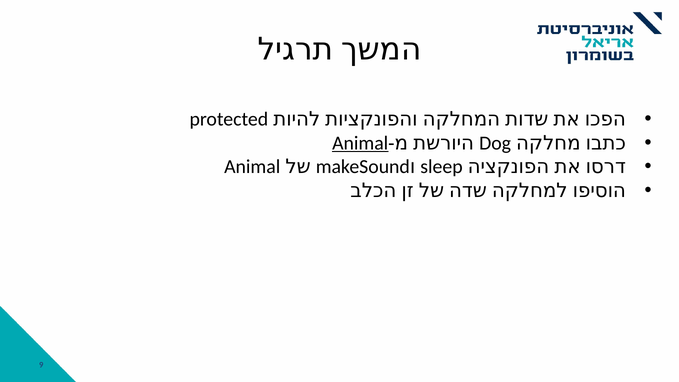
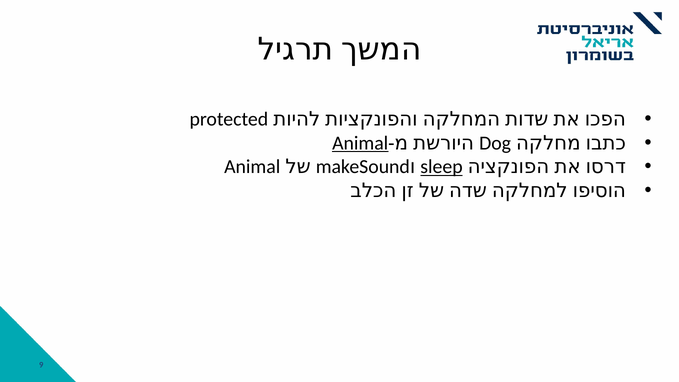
sleep underline: none -> present
